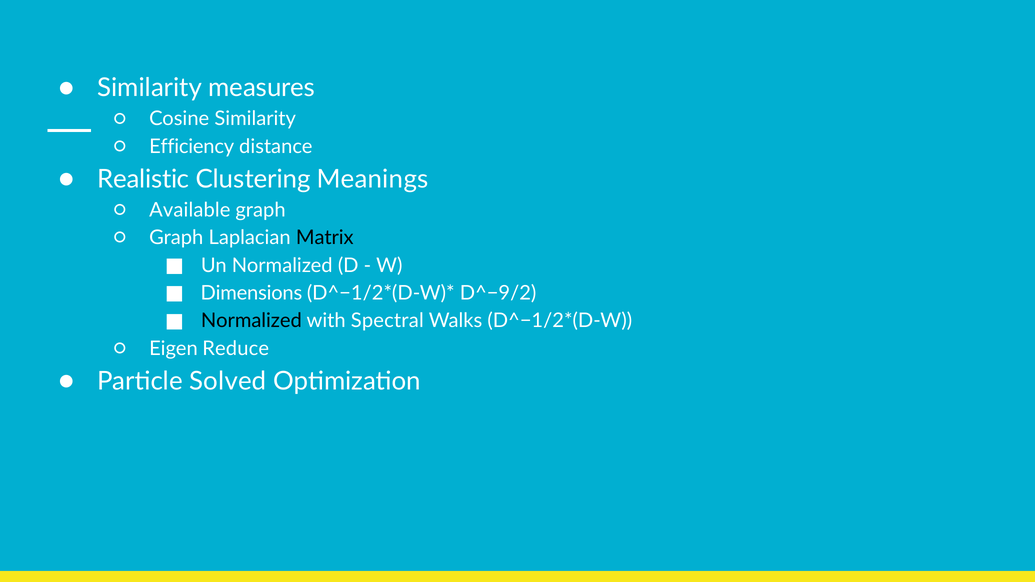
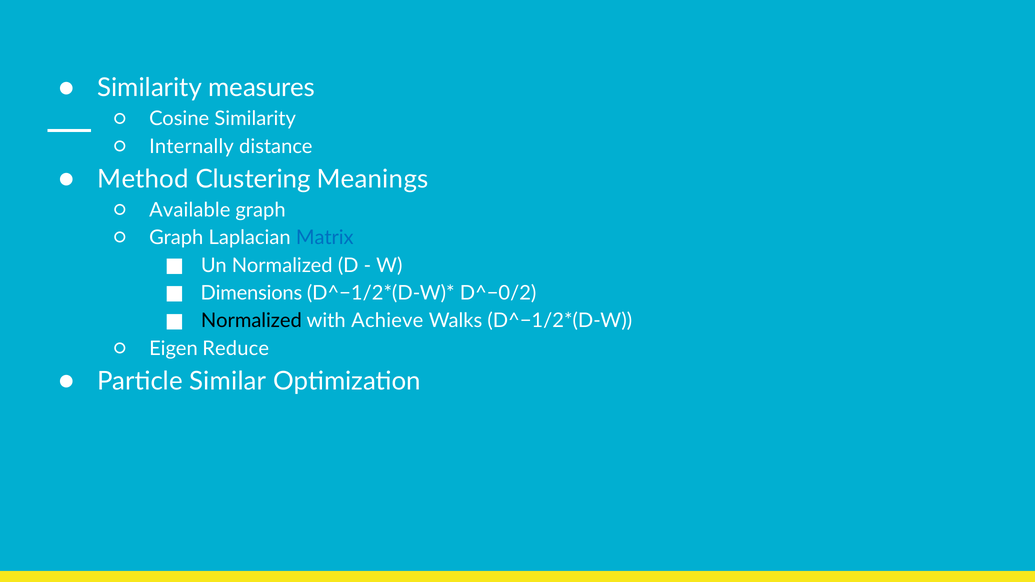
Efficiency: Efficiency -> Internally
Realistic: Realistic -> Method
Matrix colour: black -> blue
D^−9/2: D^−9/2 -> D^−0/2
Spectral: Spectral -> Achieve
Solved: Solved -> Similar
